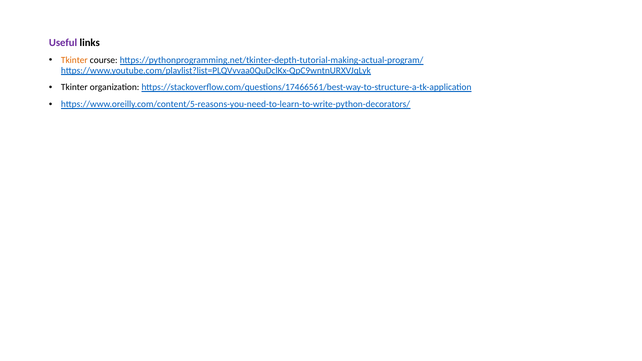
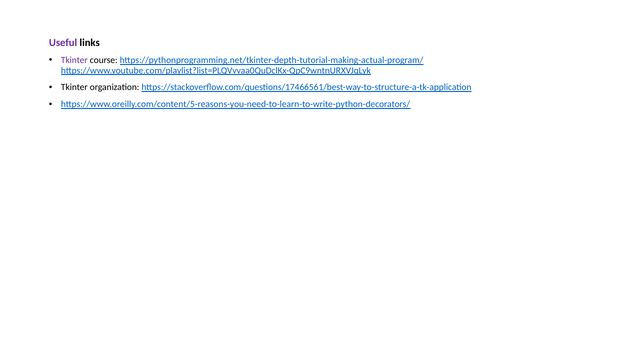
Tkinter at (74, 60) colour: orange -> purple
